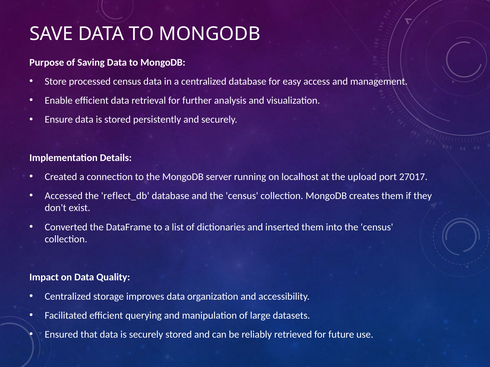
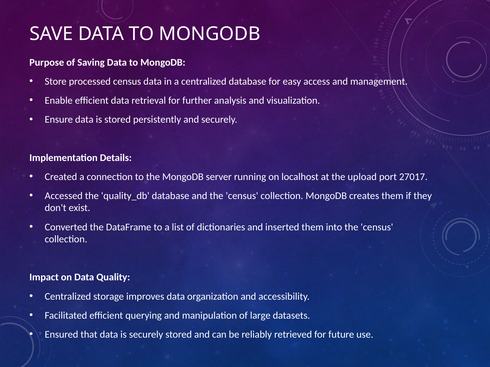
reflect_db: reflect_db -> quality_db
